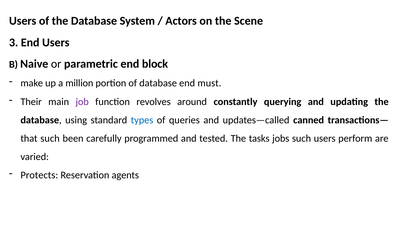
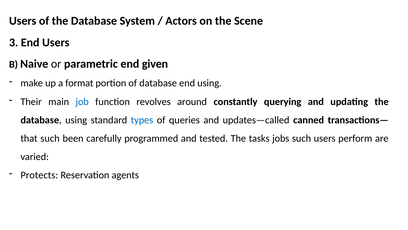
block: block -> given
million: million -> format
end must: must -> using
job colour: purple -> blue
